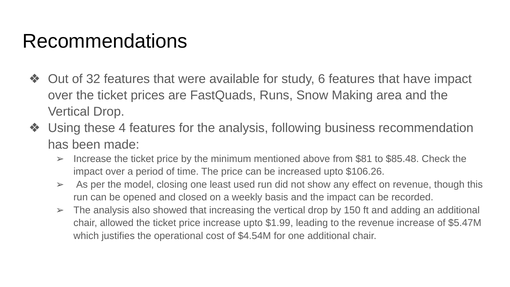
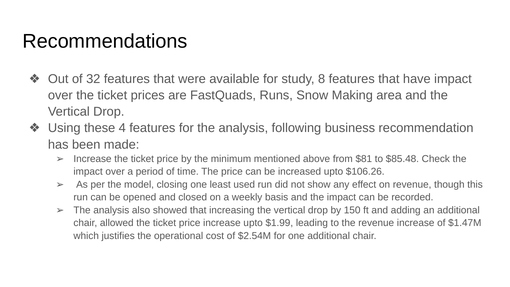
6: 6 -> 8
$5.47M: $5.47M -> $1.47M
$4.54M: $4.54M -> $2.54M
